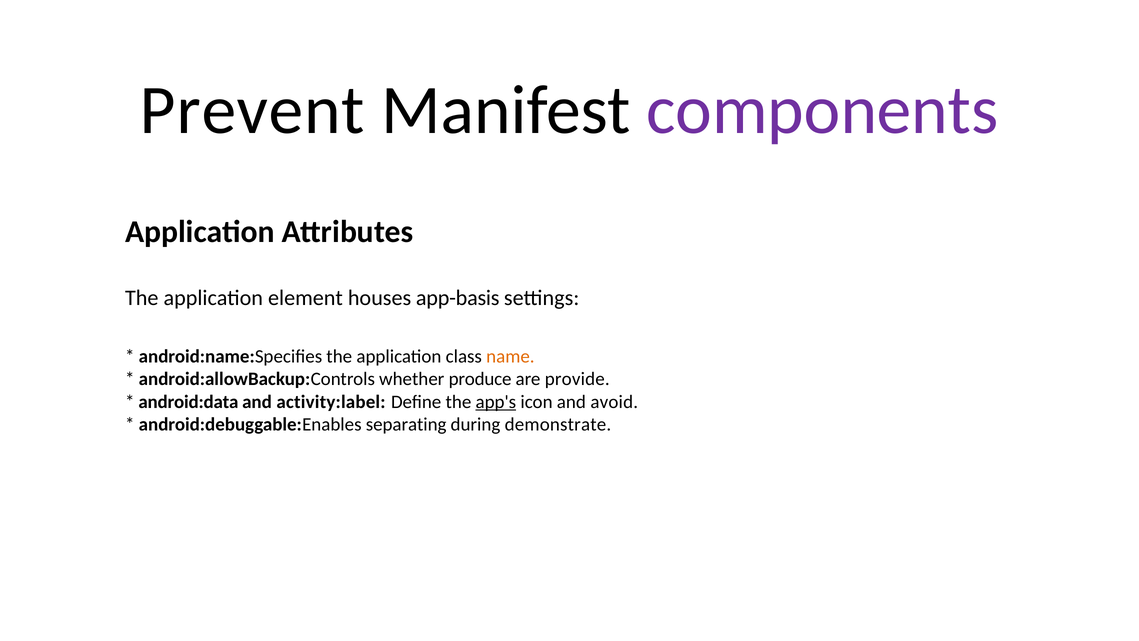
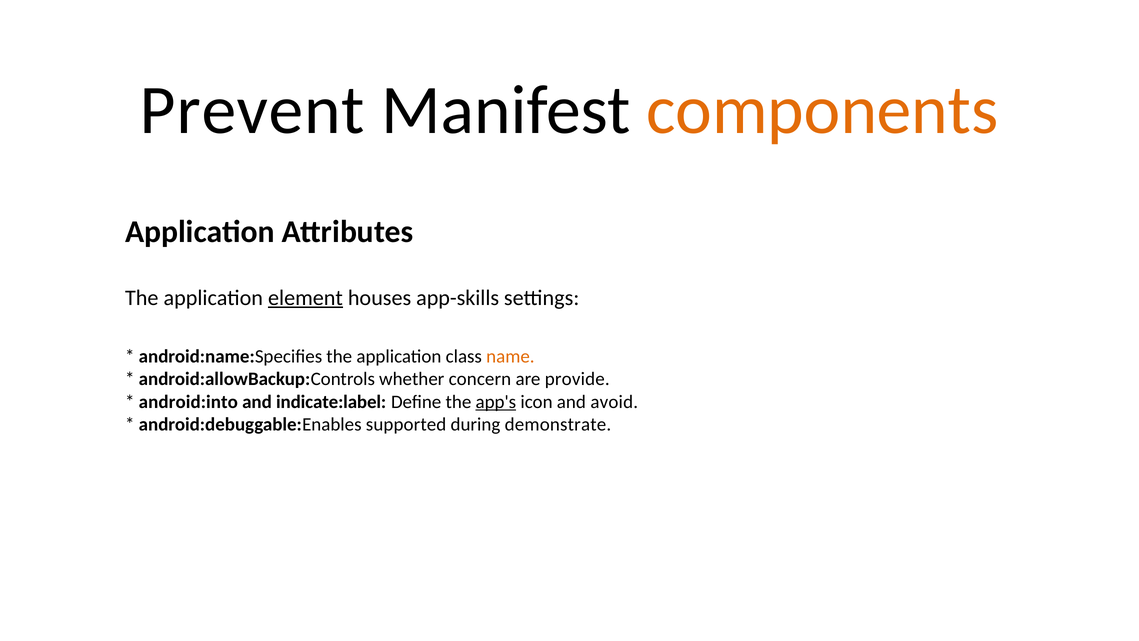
components colour: purple -> orange
element underline: none -> present
app-basis: app-basis -> app-skills
produce: produce -> concern
android:data: android:data -> android:into
activity:label: activity:label -> indicate:label
separating: separating -> supported
